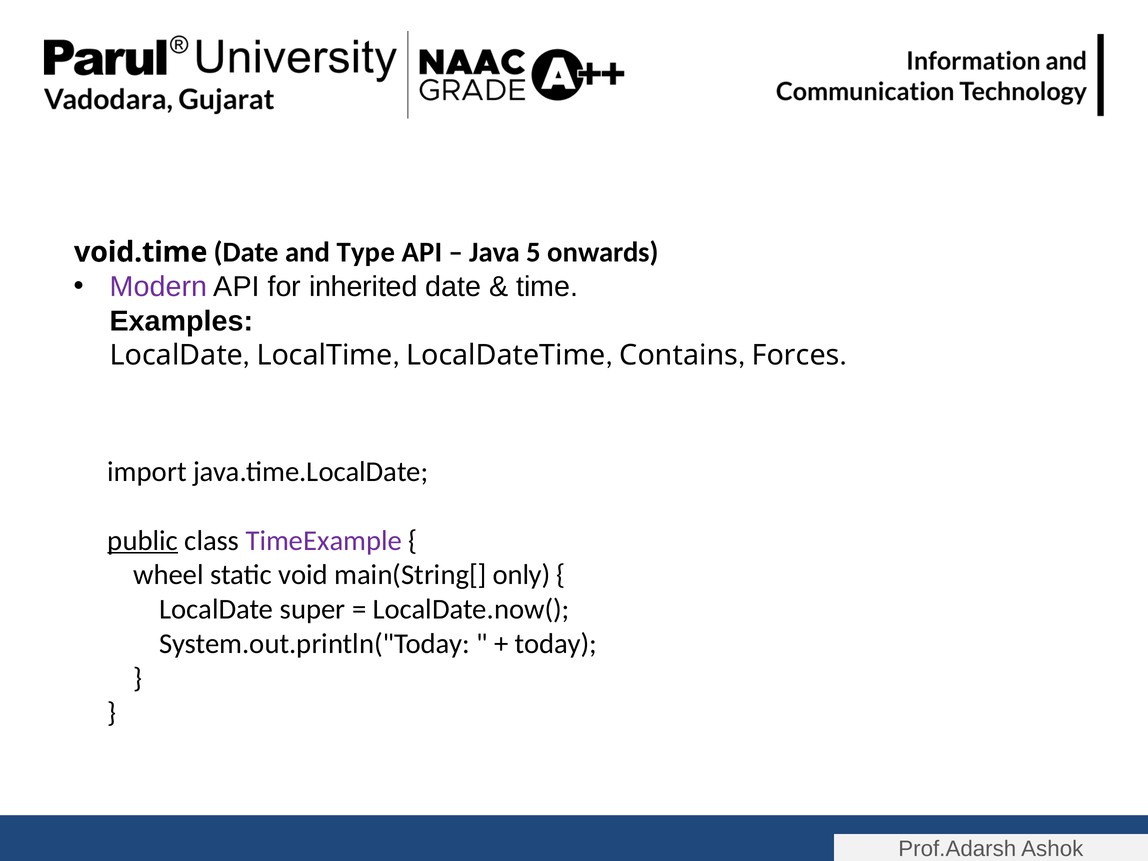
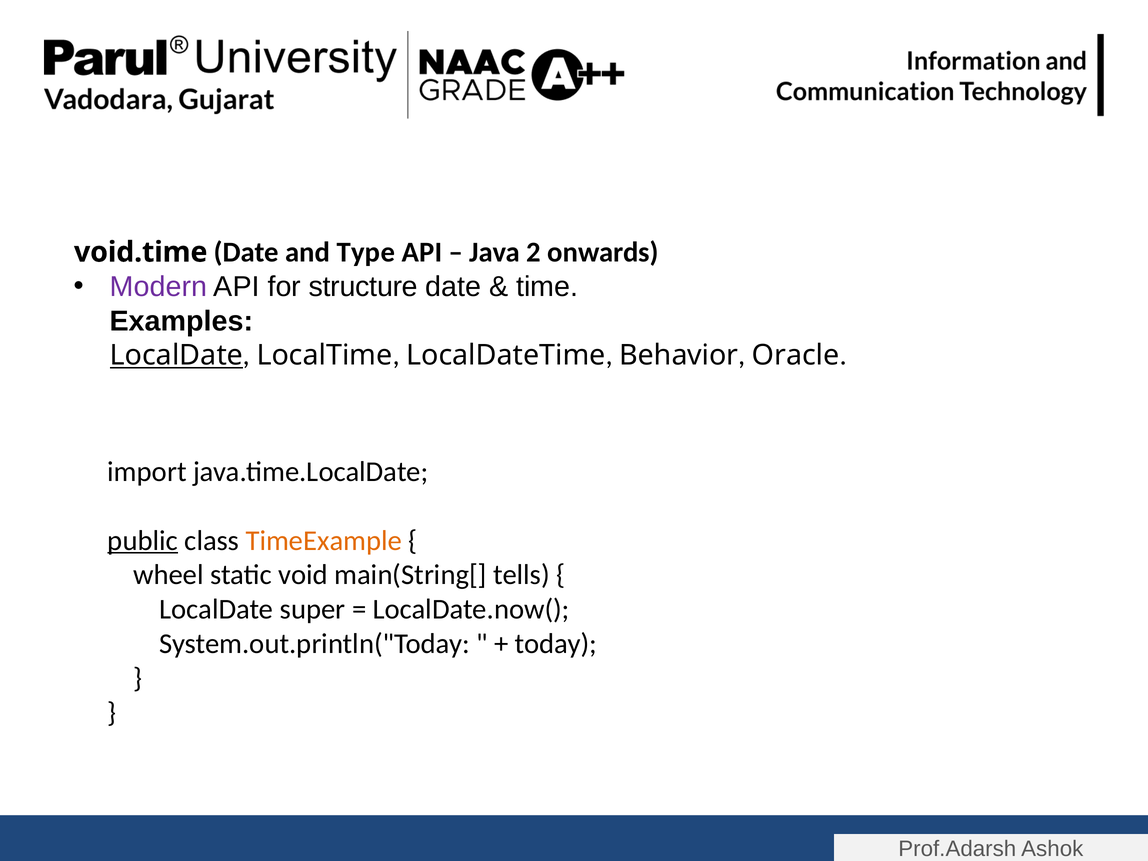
5: 5 -> 2
inherited: inherited -> structure
LocalDate at (176, 355) underline: none -> present
Contains: Contains -> Behavior
Forces: Forces -> Oracle
TimeExample colour: purple -> orange
only: only -> tells
